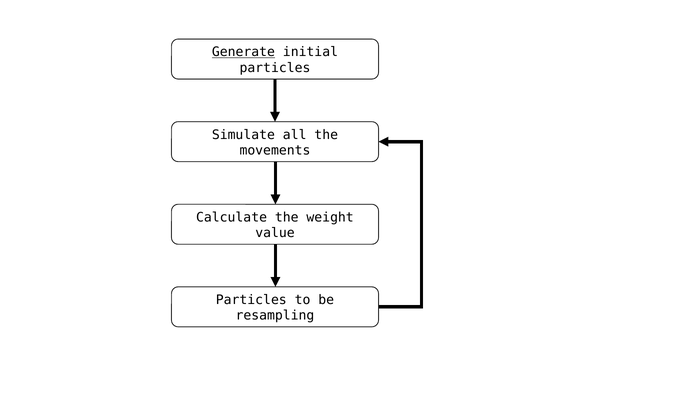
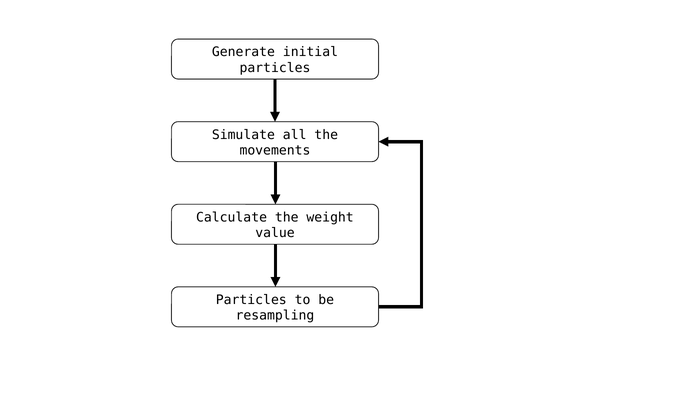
Generate underline: present -> none
